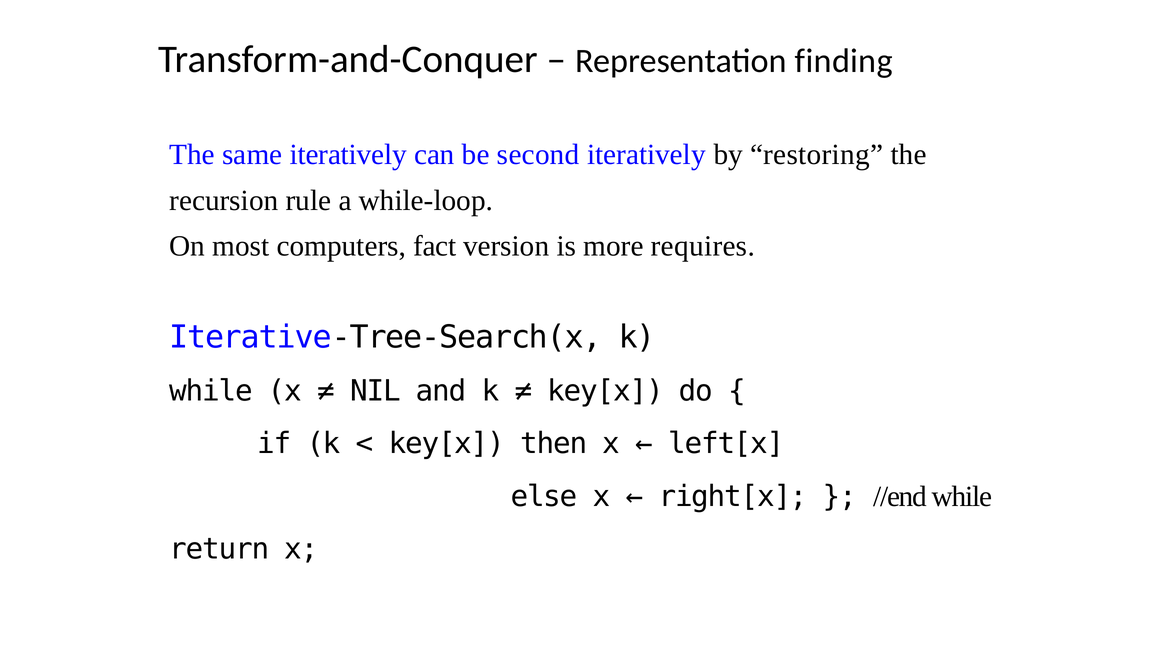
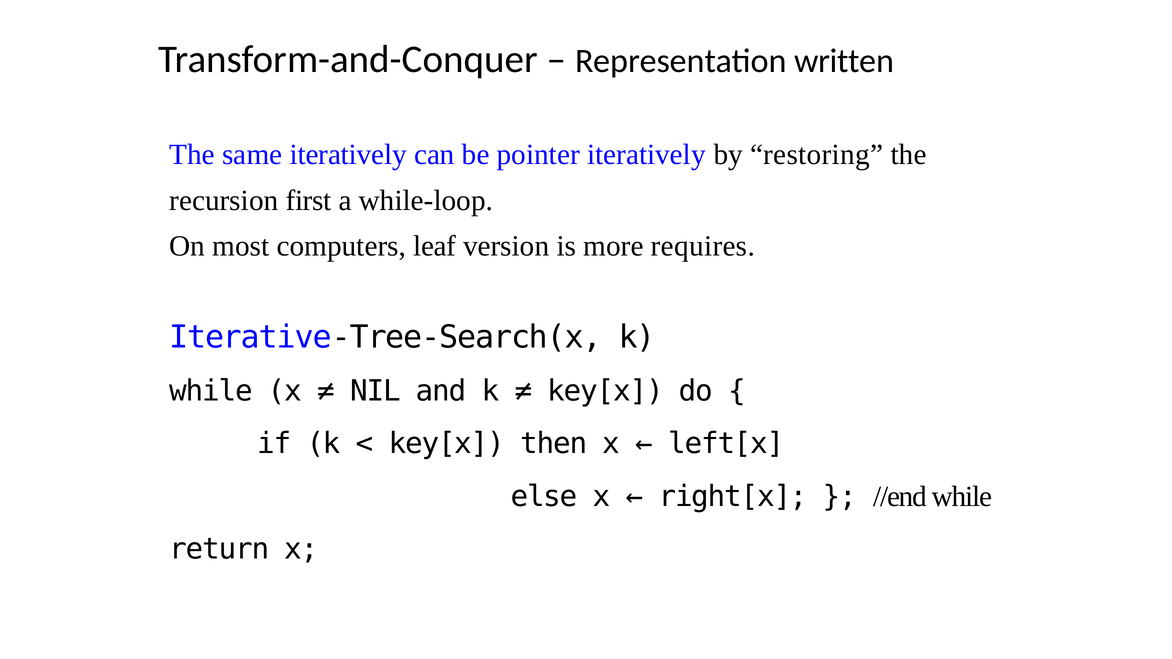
finding: finding -> written
second: second -> pointer
rule: rule -> first
fact: fact -> leaf
